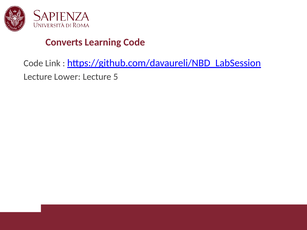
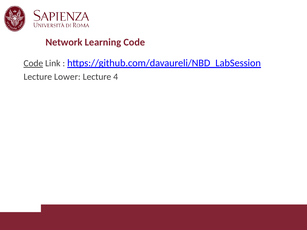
Converts: Converts -> Network
Code at (33, 63) underline: none -> present
5: 5 -> 4
